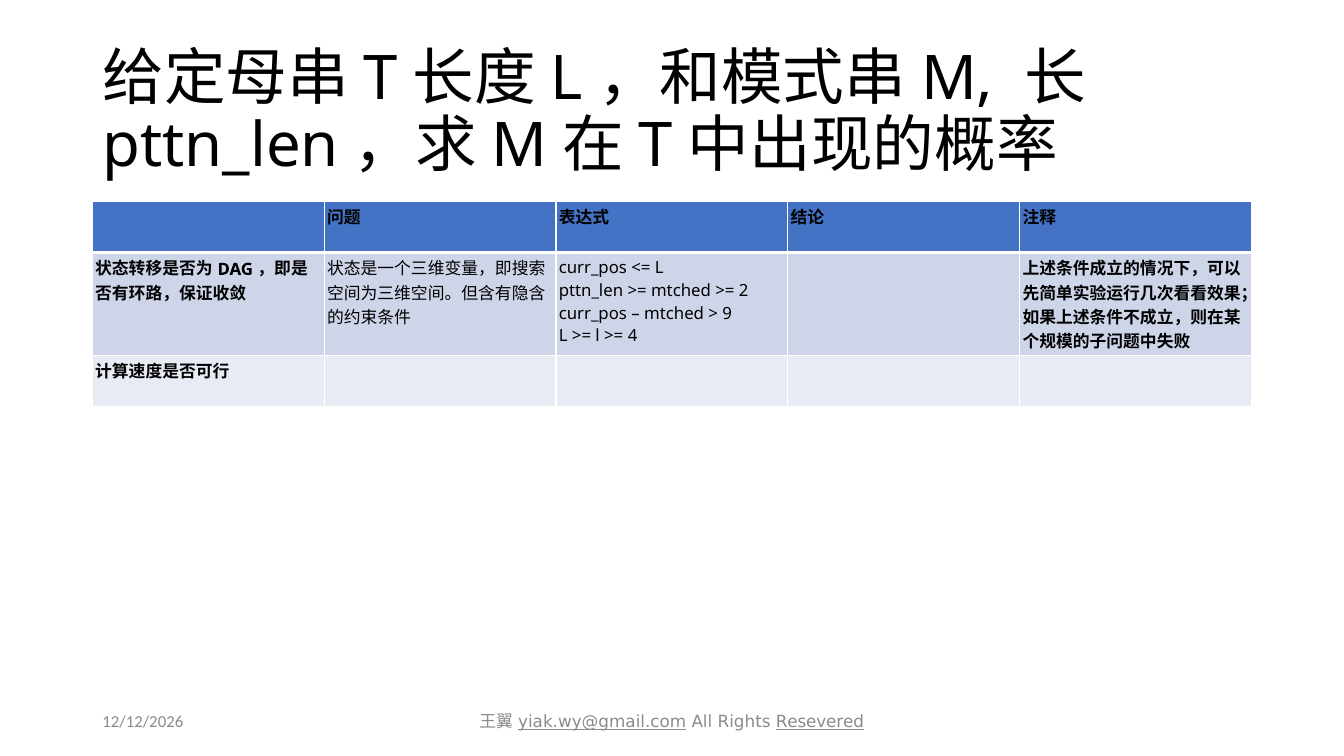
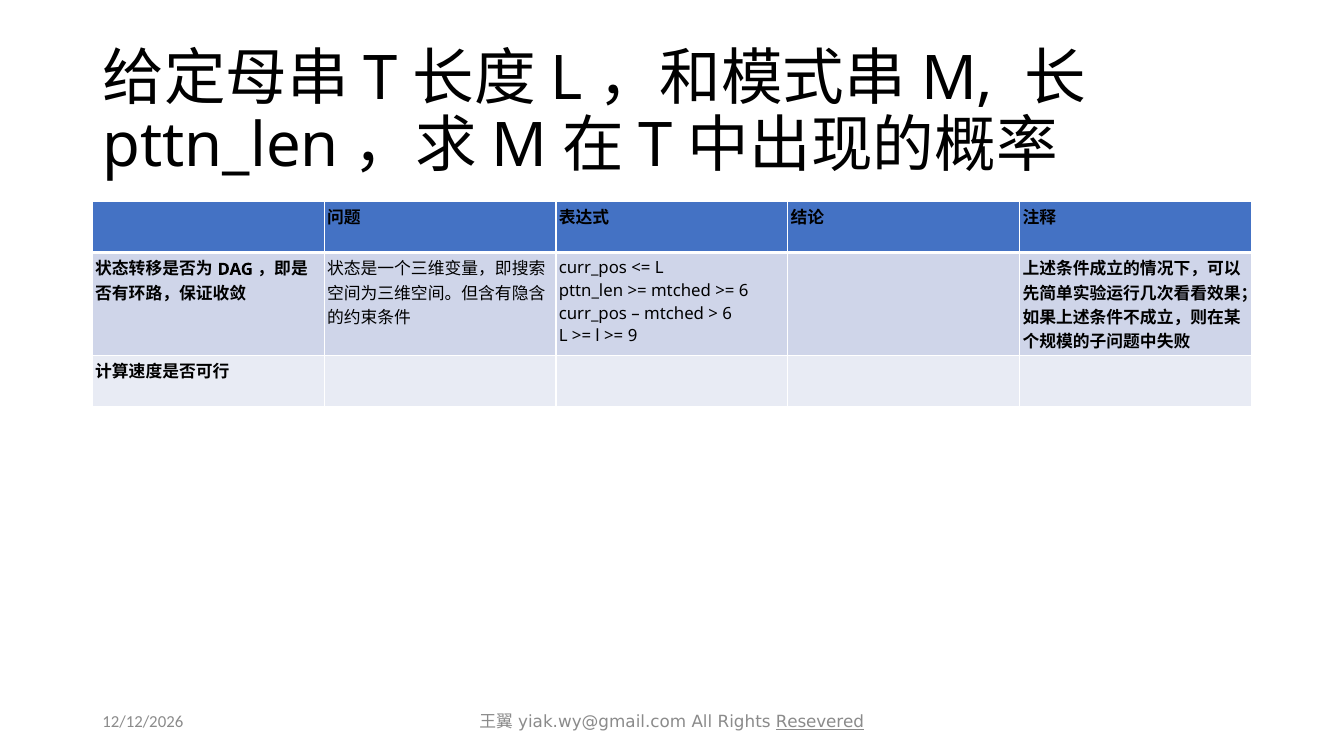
2 at (744, 291): 2 -> 6
9 at (727, 313): 9 -> 6
4: 4 -> 9
yiak.wy@gmail.com underline: present -> none
